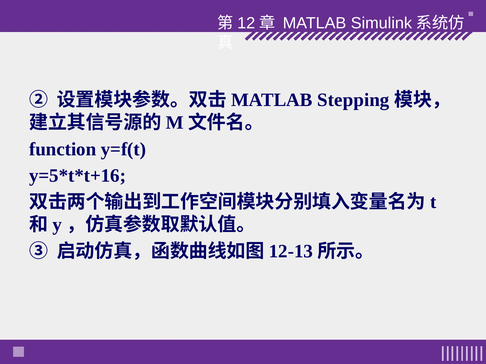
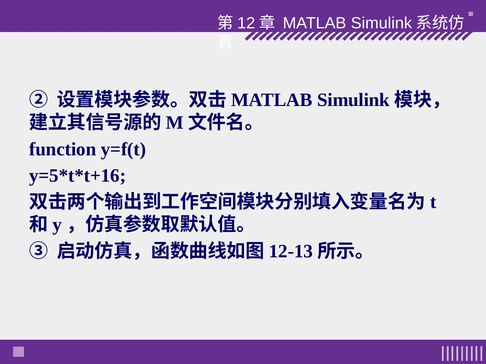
Stepping: Stepping -> Simulink
